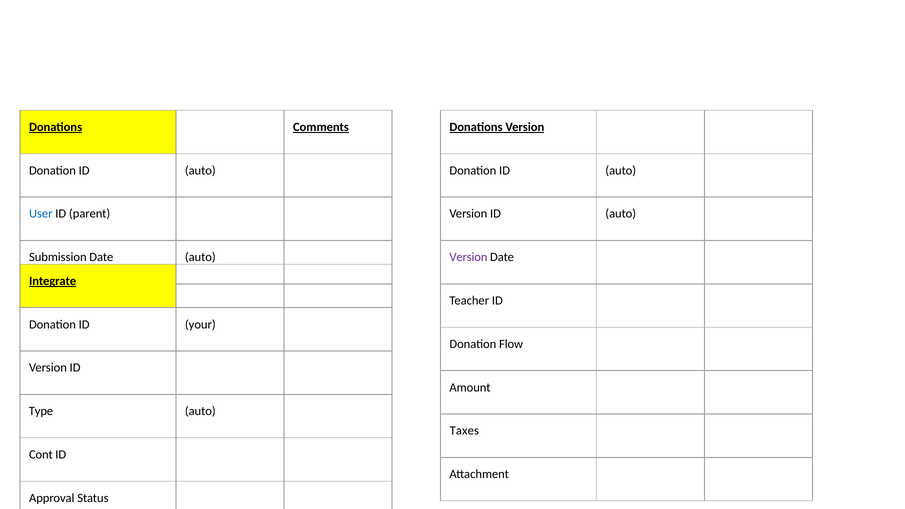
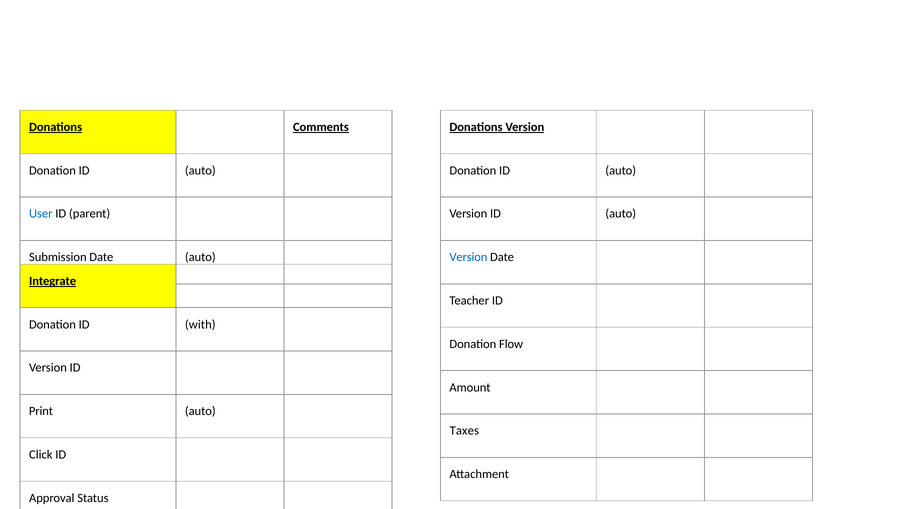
Version at (468, 257) colour: purple -> blue
your: your -> with
Type: Type -> Print
Cont: Cont -> Click
